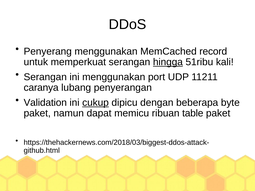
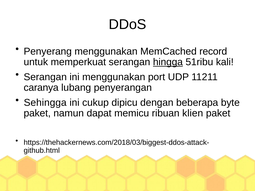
Validation: Validation -> Sehingga
cukup underline: present -> none
table: table -> klien
